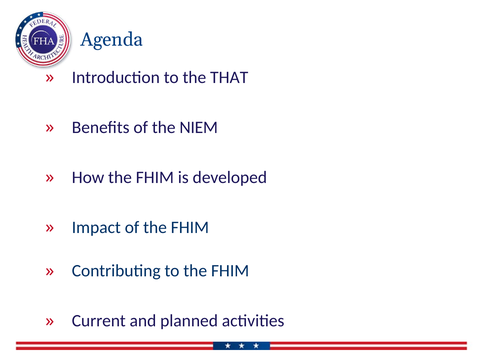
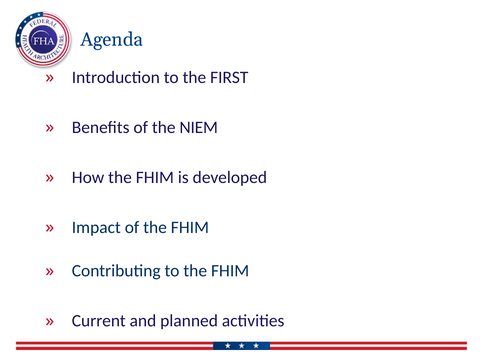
THAT: THAT -> FIRST
